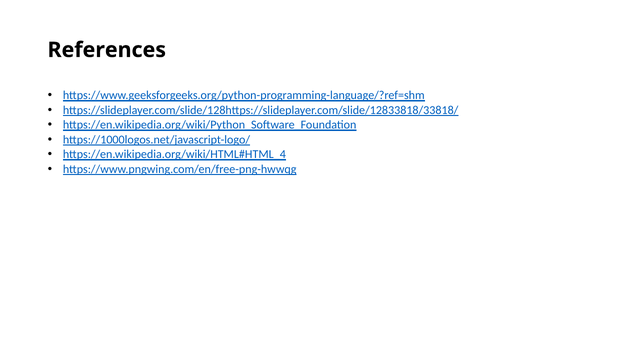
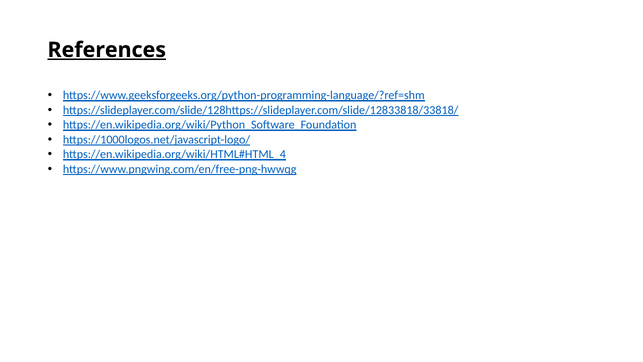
References underline: none -> present
